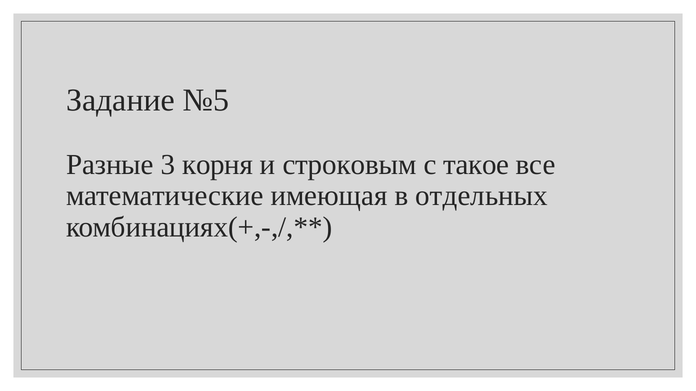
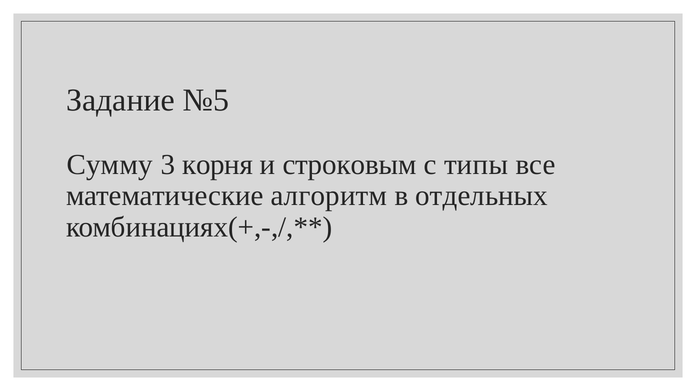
Разные: Разные -> Сумму
такое: такое -> типы
имеющая: имеющая -> алгоритм
